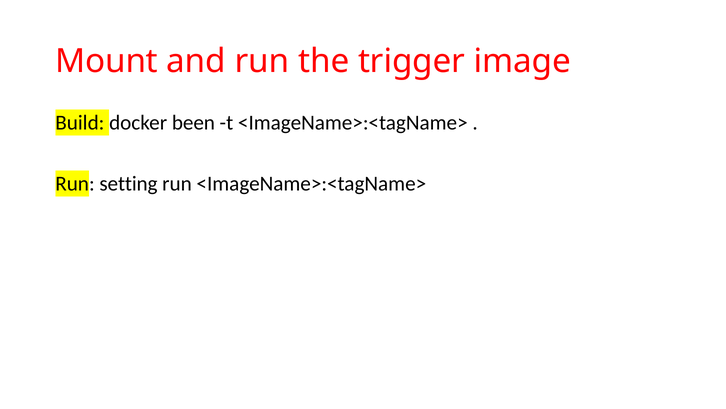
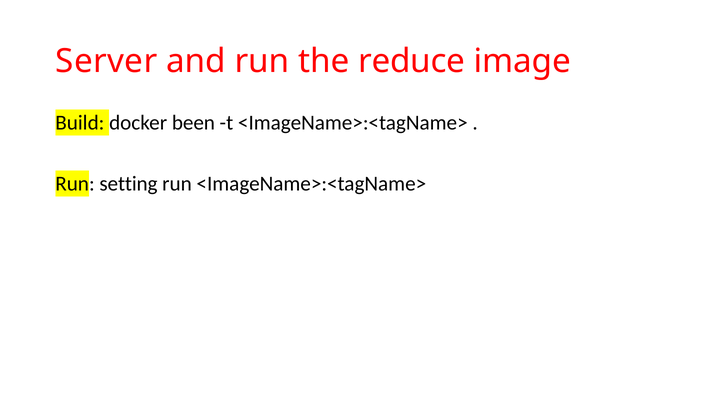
Mount: Mount -> Server
trigger: trigger -> reduce
